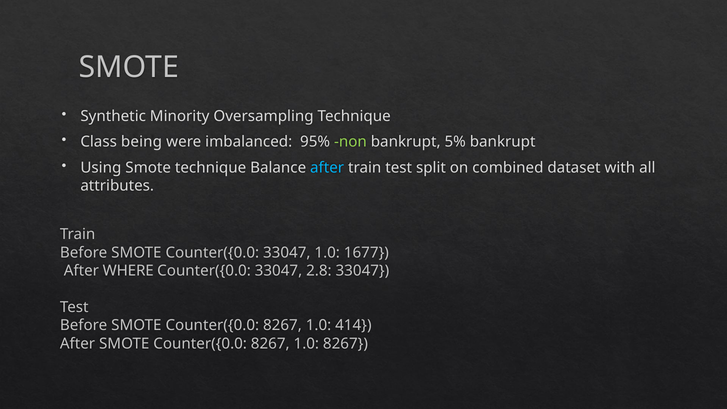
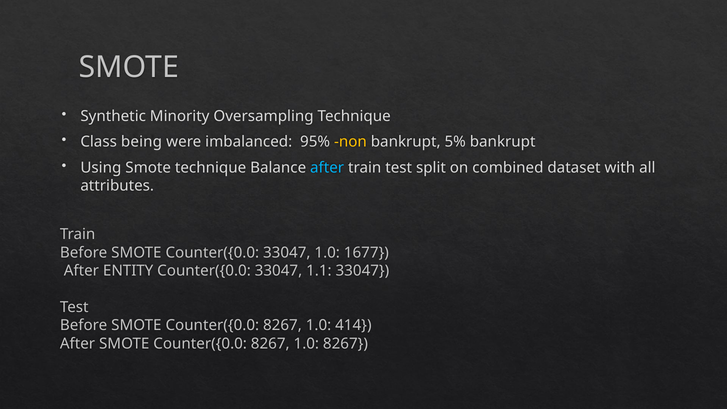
non colour: light green -> yellow
WHERE: WHERE -> ENTITY
2.8: 2.8 -> 1.1
